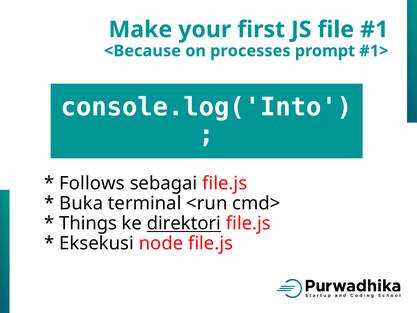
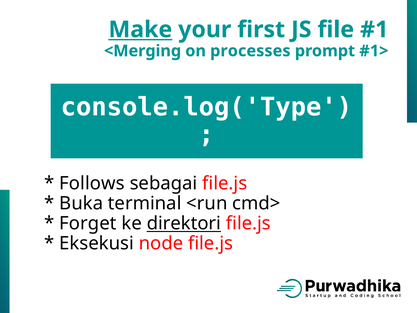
Make underline: none -> present
<Because: <Because -> <Merging
console.log('Into: console.log('Into -> console.log('Type
Things: Things -> Forget
